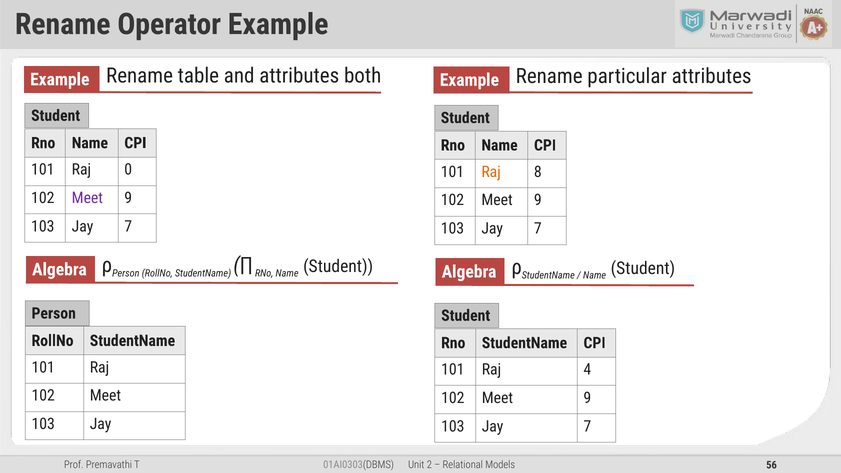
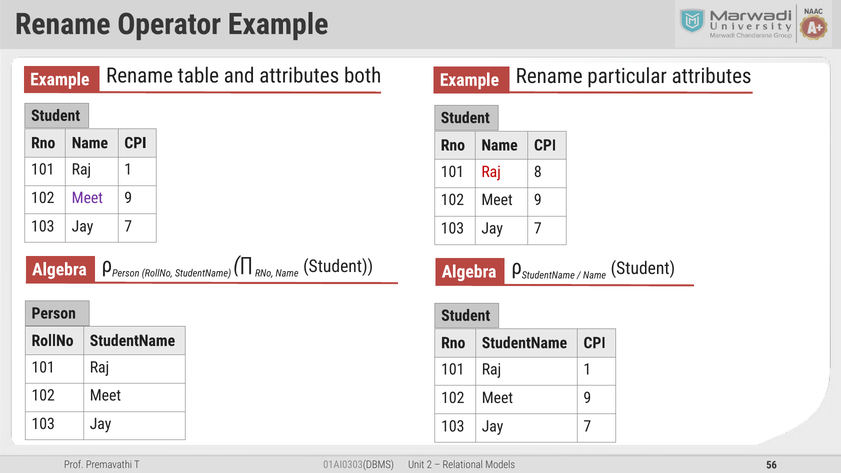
0 at (128, 170): 0 -> 1
Raj at (491, 172) colour: orange -> red
4 at (587, 370): 4 -> 1
